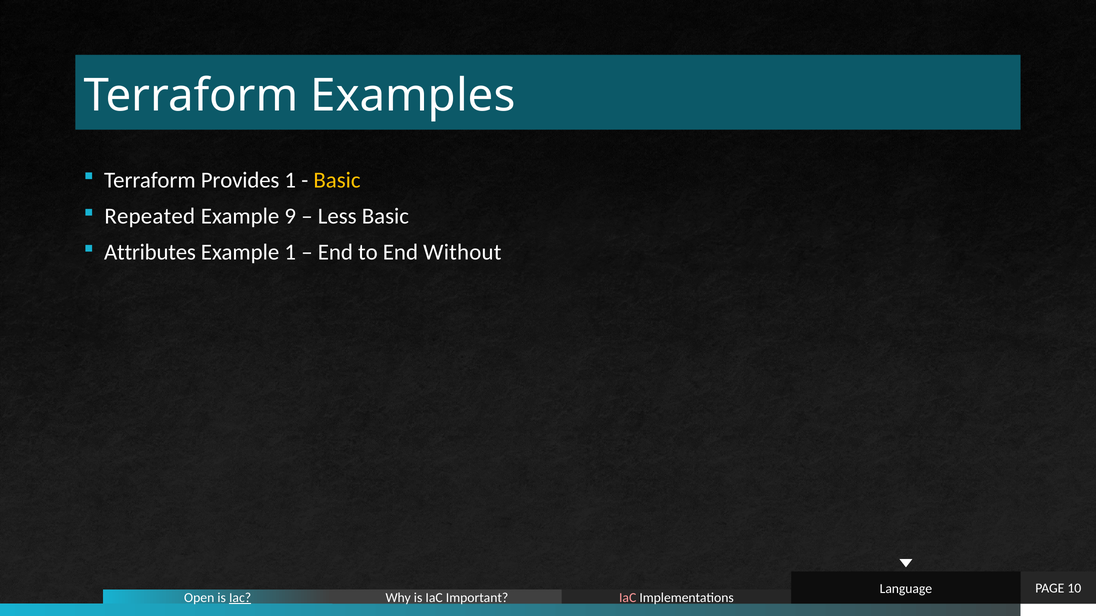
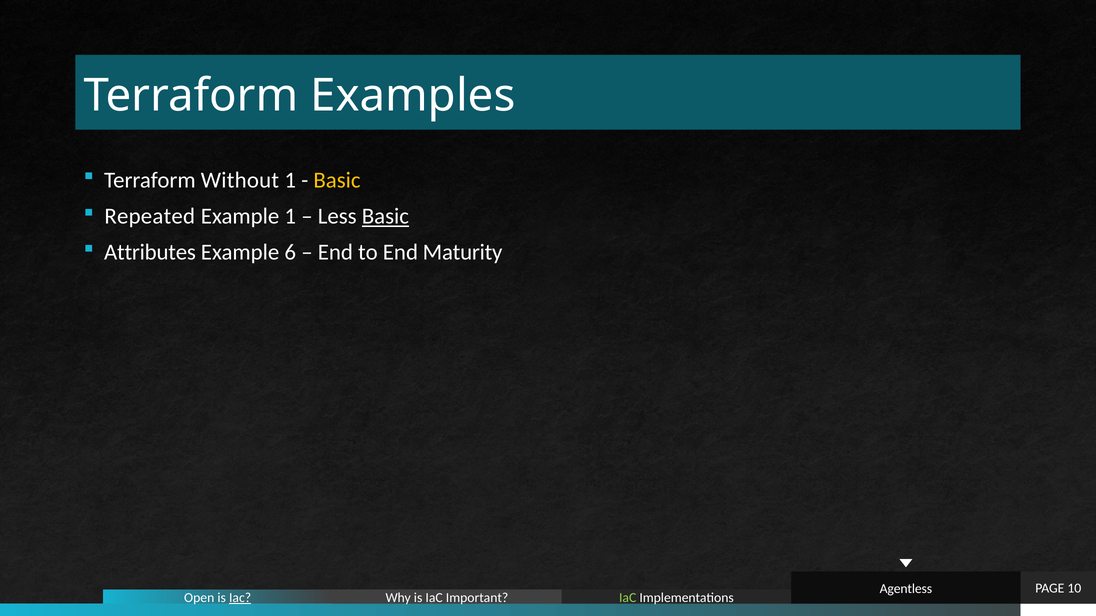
Provides: Provides -> Without
Example 9: 9 -> 1
Basic at (385, 217) underline: none -> present
Example 1: 1 -> 6
Without: Without -> Maturity
Language: Language -> Agentless
IaC at (628, 598) colour: pink -> light green
